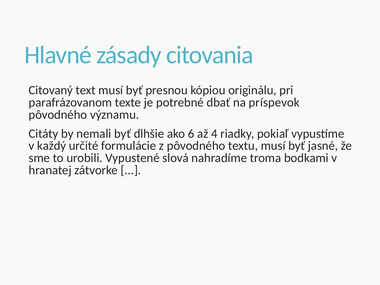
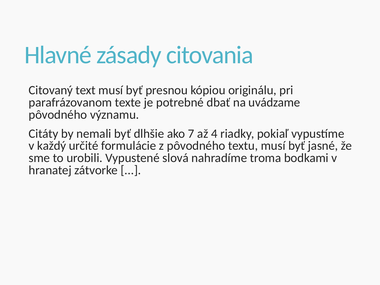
príspevok: príspevok -> uvádzame
6: 6 -> 7
